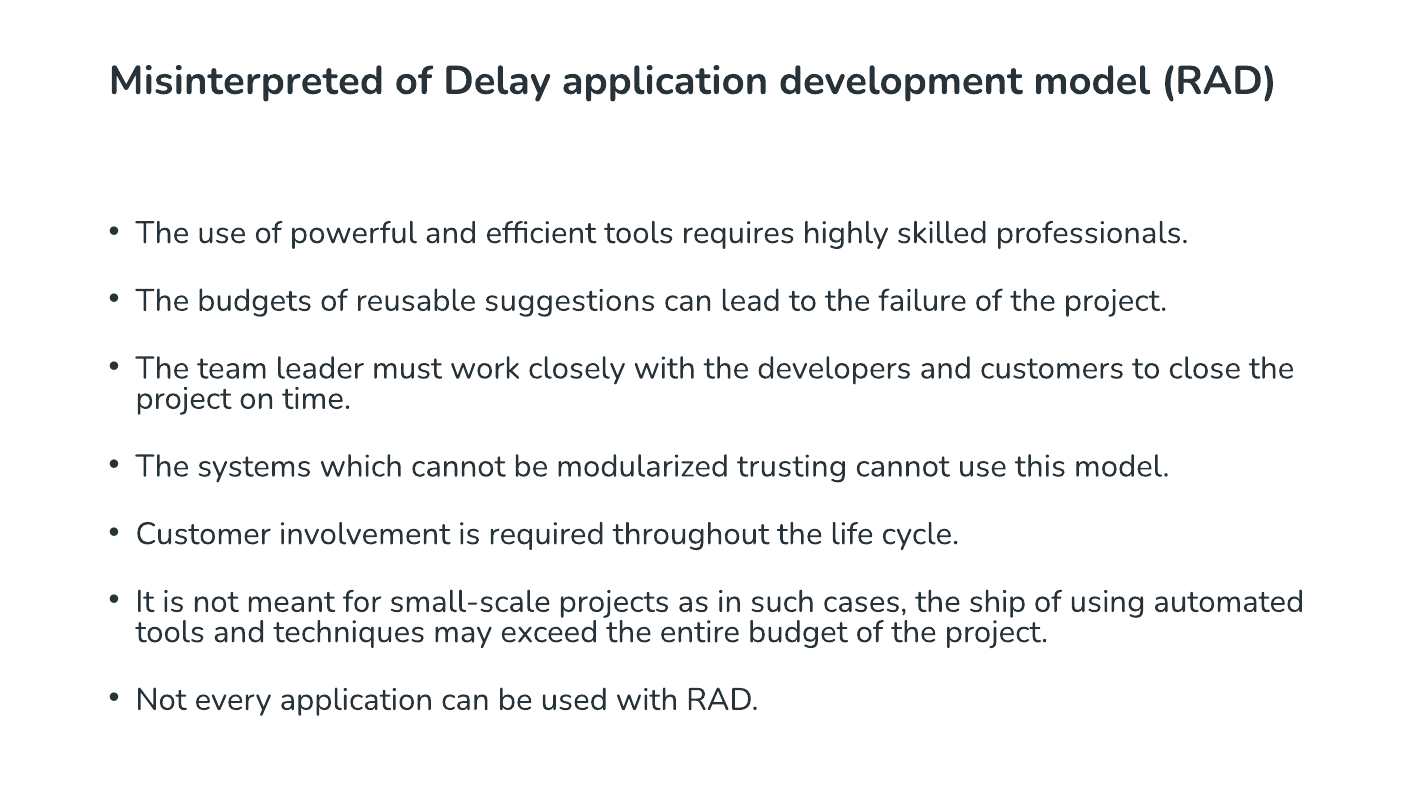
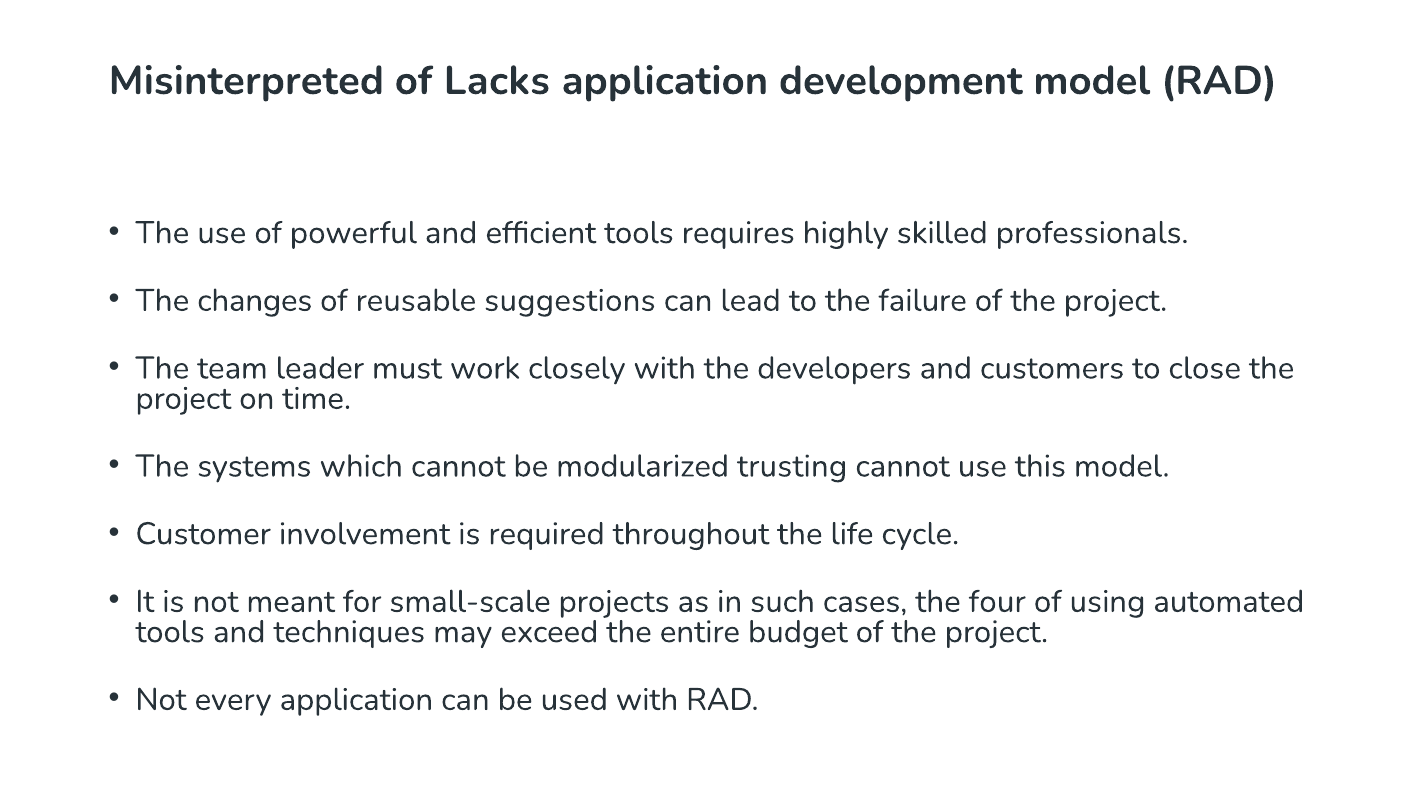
Delay: Delay -> Lacks
budgets: budgets -> changes
ship: ship -> four
